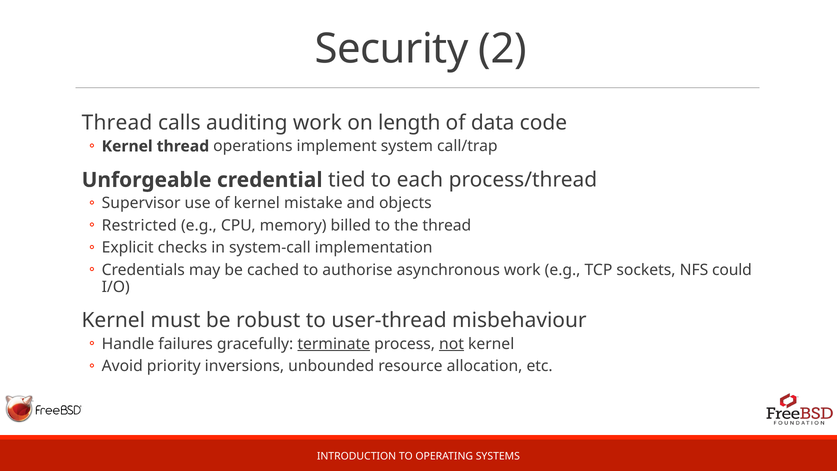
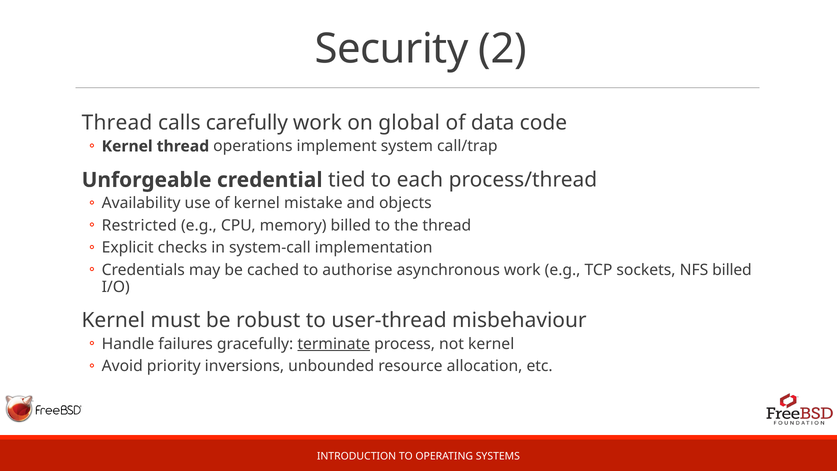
auditing: auditing -> carefully
length: length -> global
Supervisor: Supervisor -> Availability
NFS could: could -> billed
not underline: present -> none
